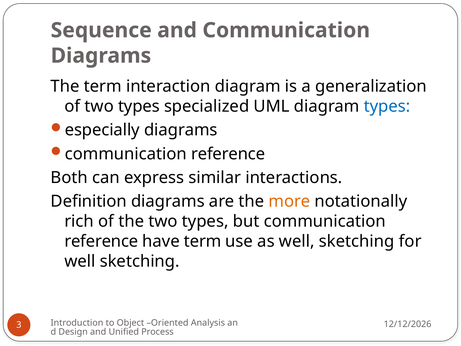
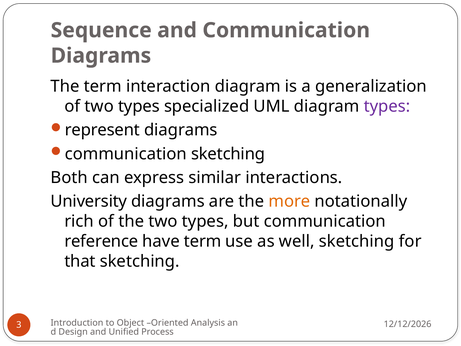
types at (387, 106) colour: blue -> purple
especially: especially -> represent
reference at (228, 154): reference -> sketching
Definition: Definition -> University
well at (80, 261): well -> that
